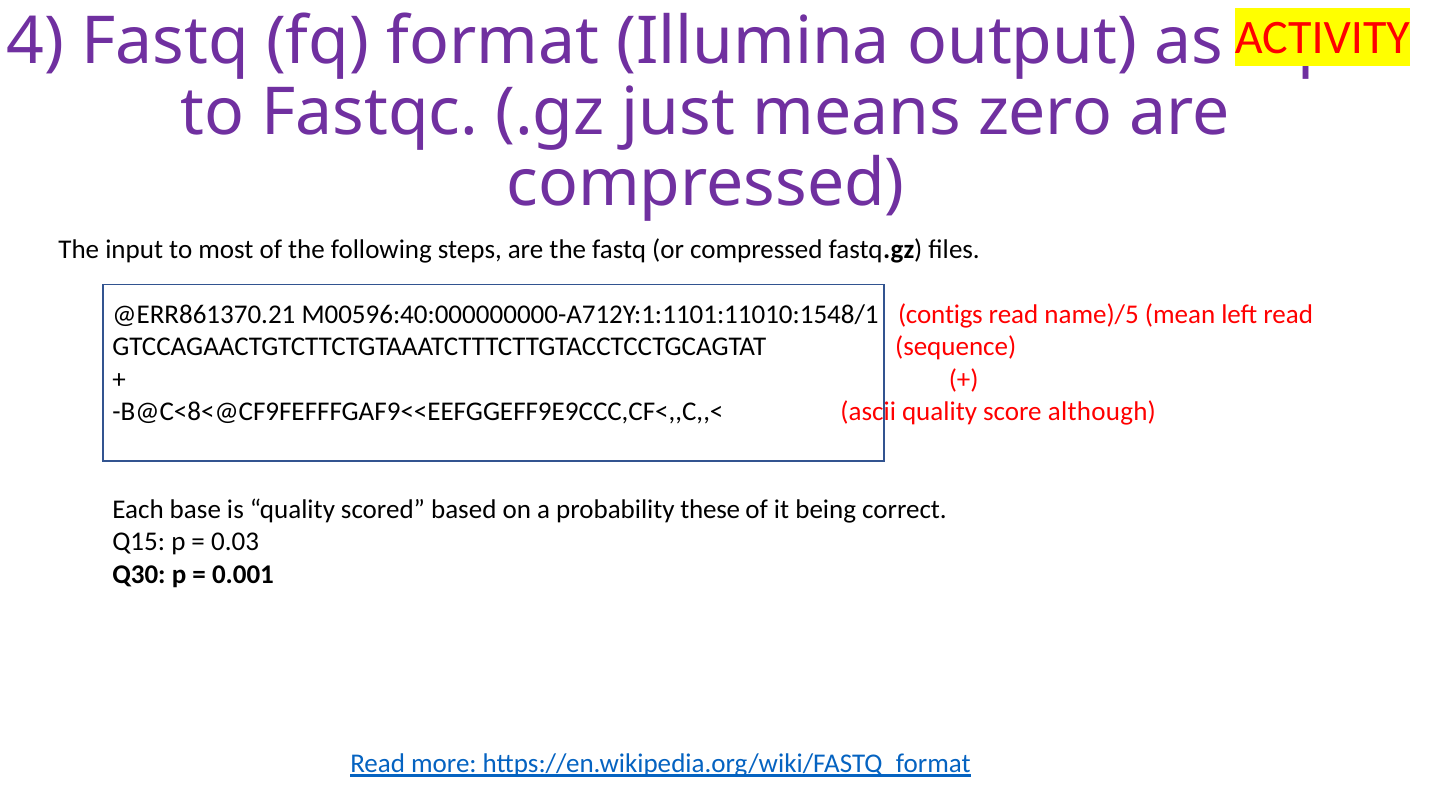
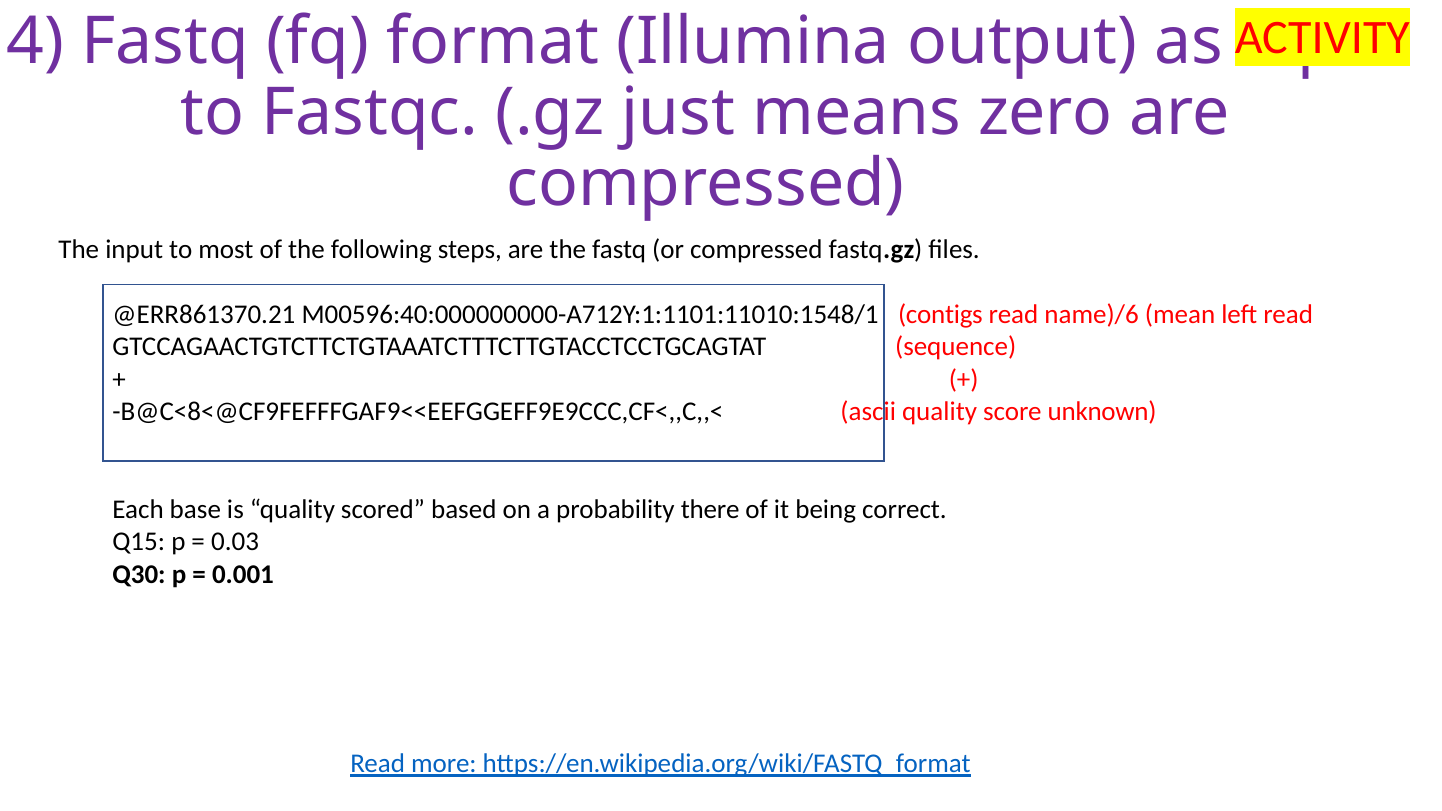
name)/5: name)/5 -> name)/6
although: although -> unknown
these: these -> there
